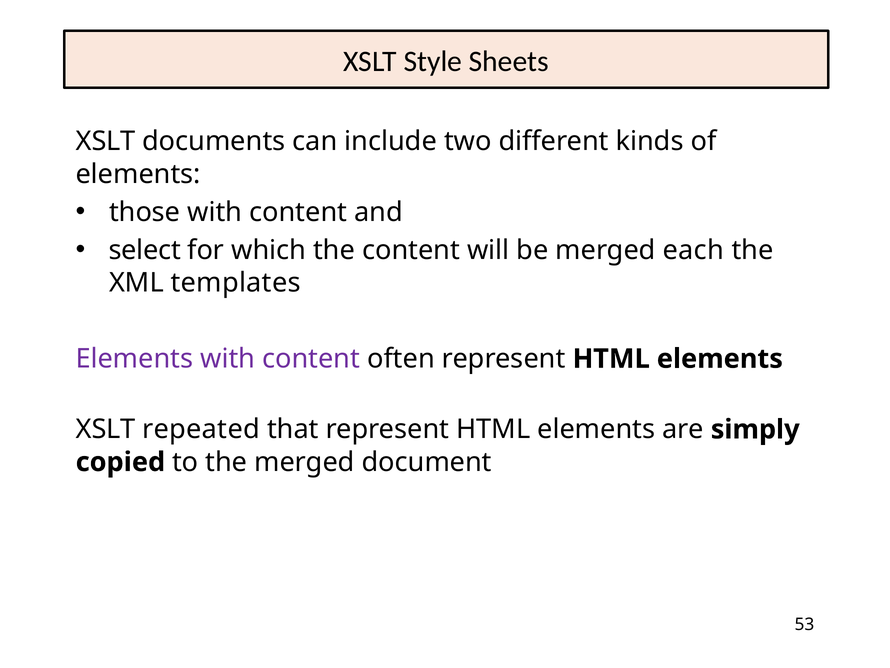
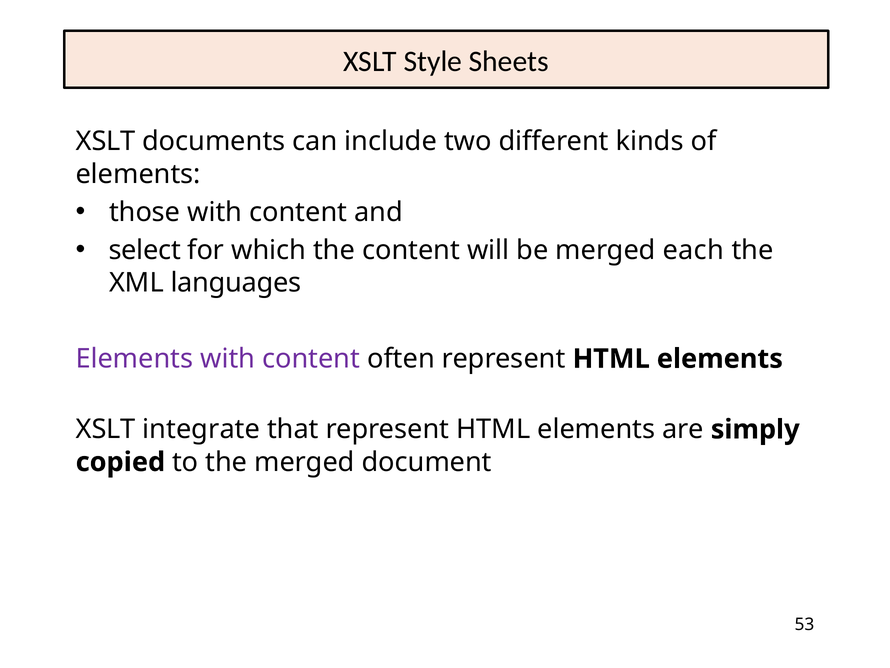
templates: templates -> languages
repeated: repeated -> integrate
